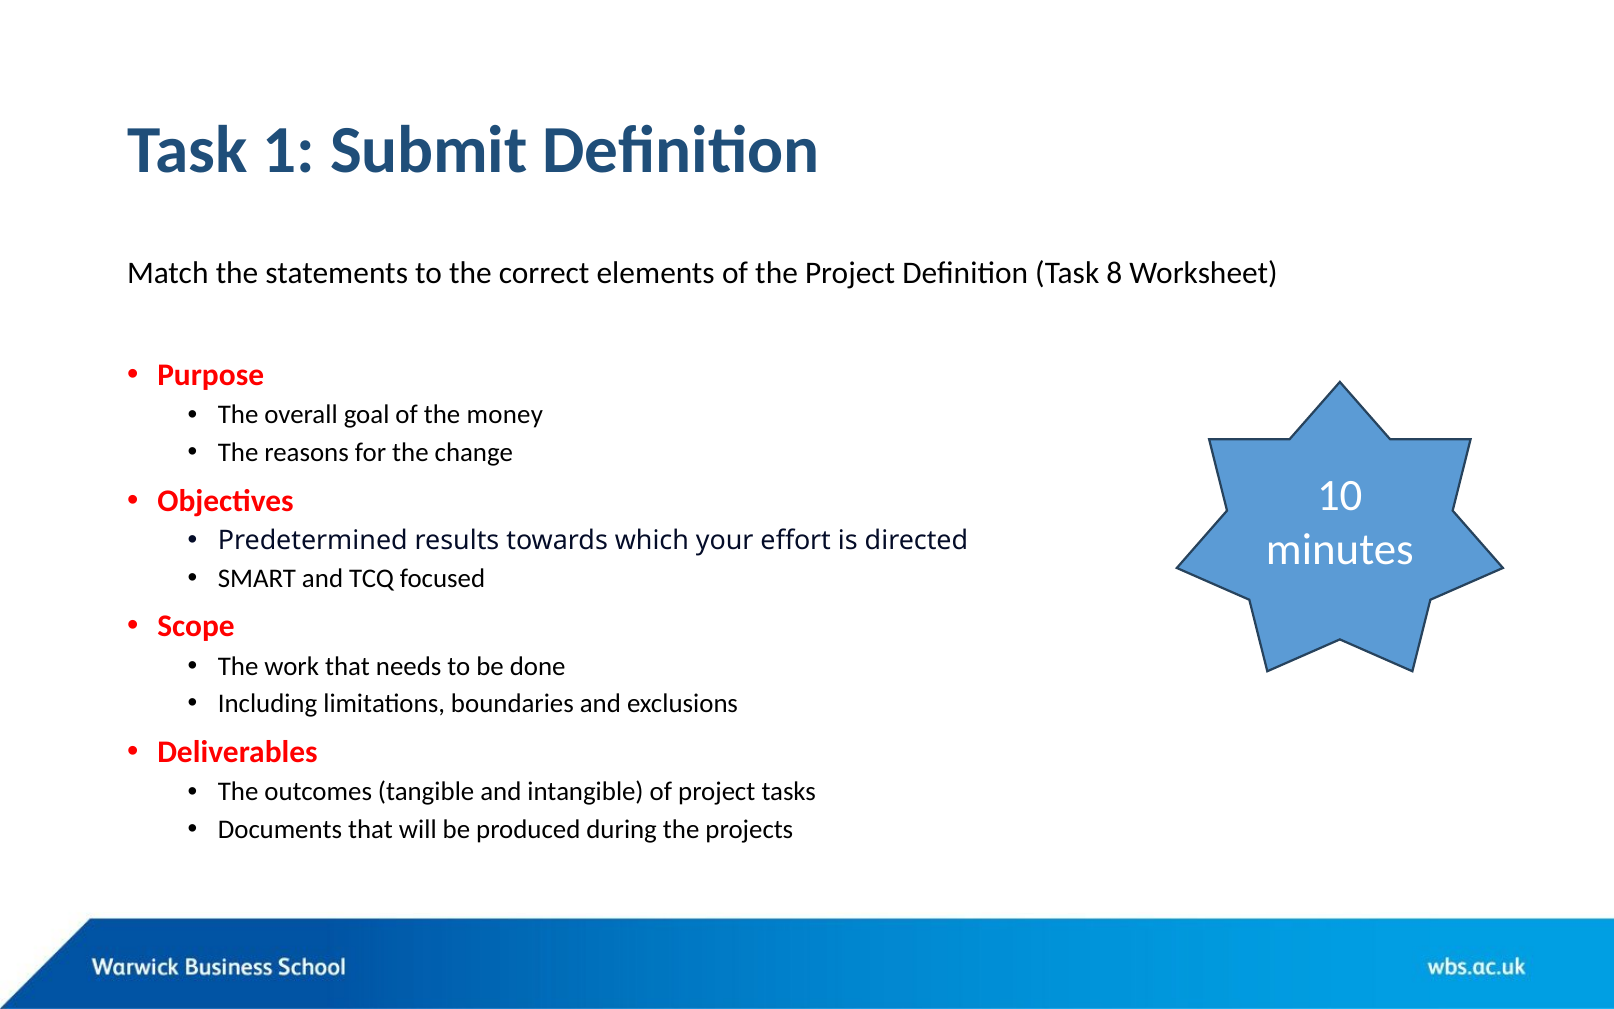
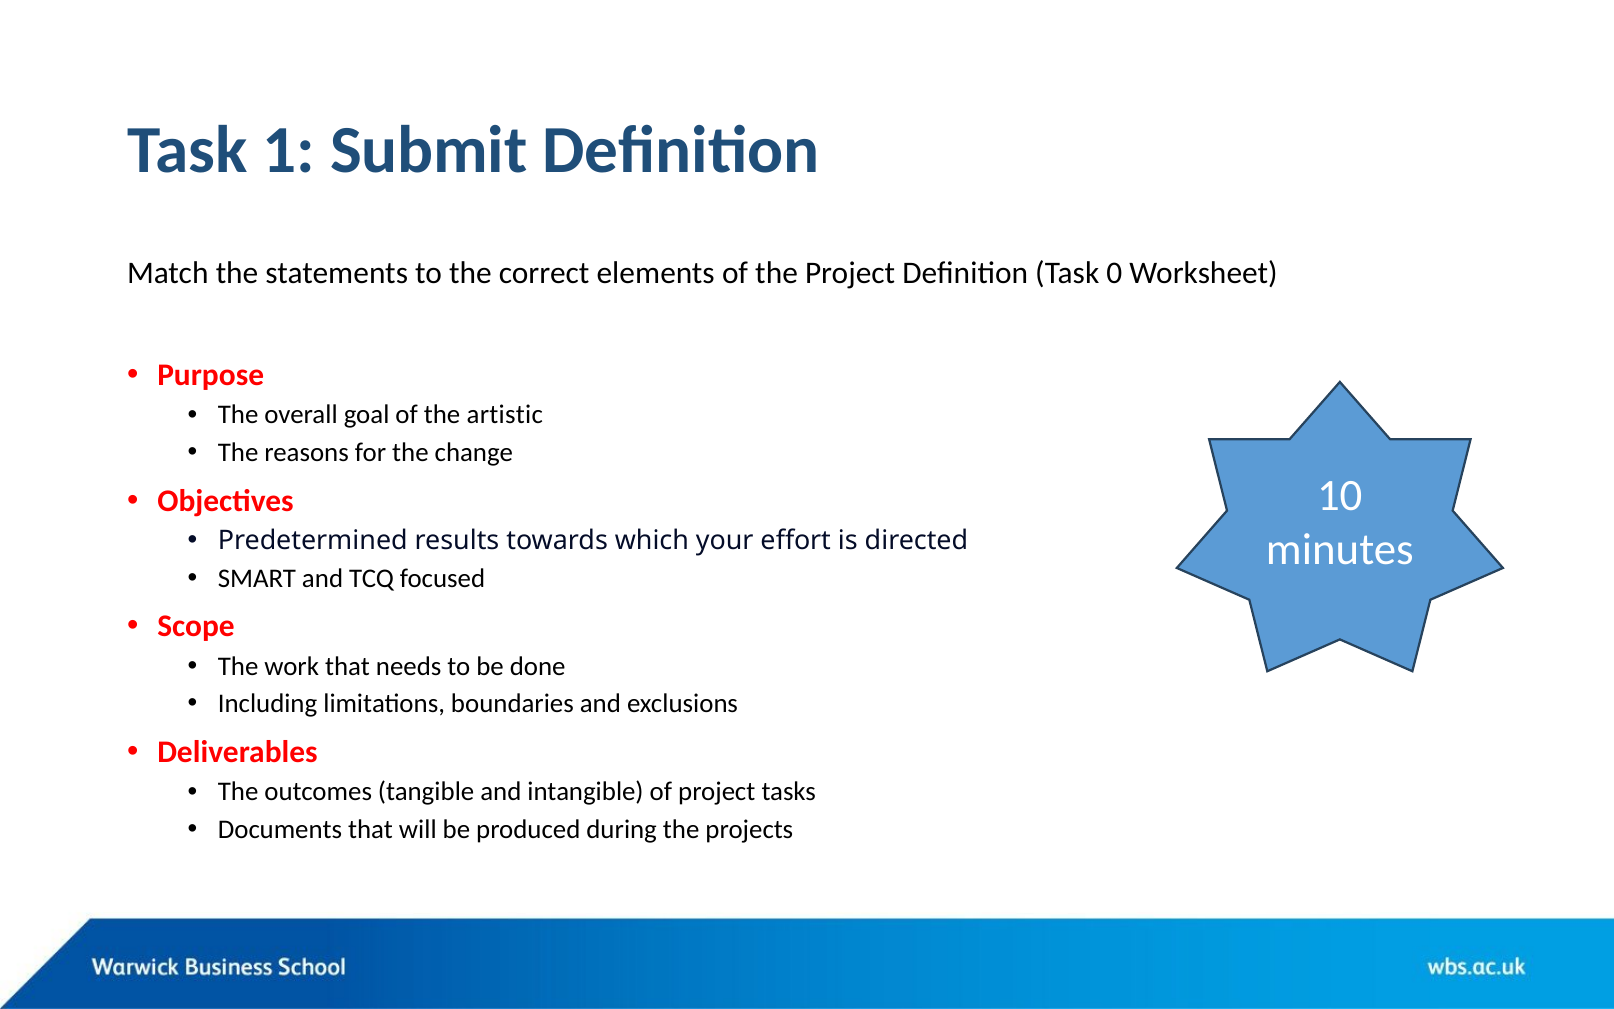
8: 8 -> 0
money: money -> artistic
